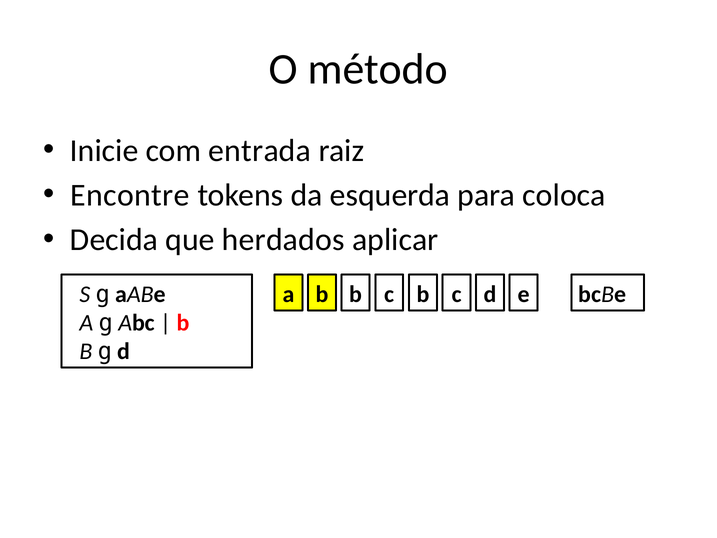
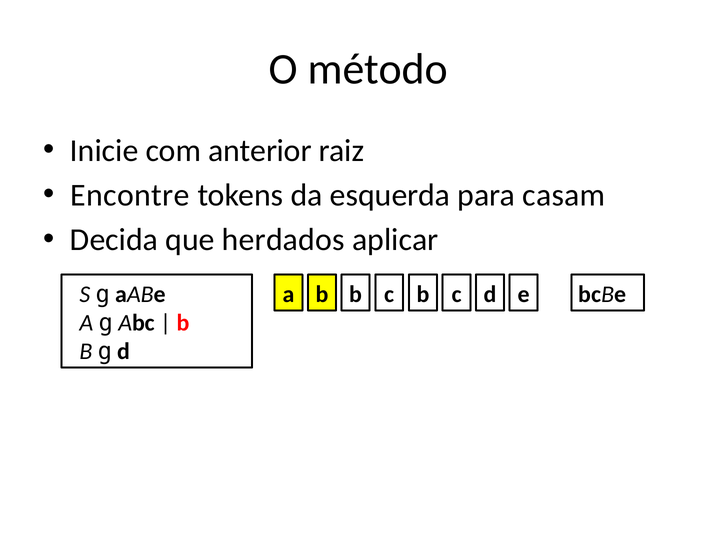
entrada: entrada -> anterior
coloca: coloca -> casam
